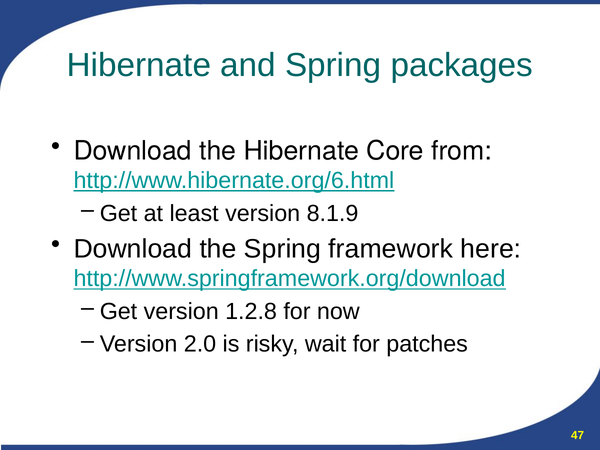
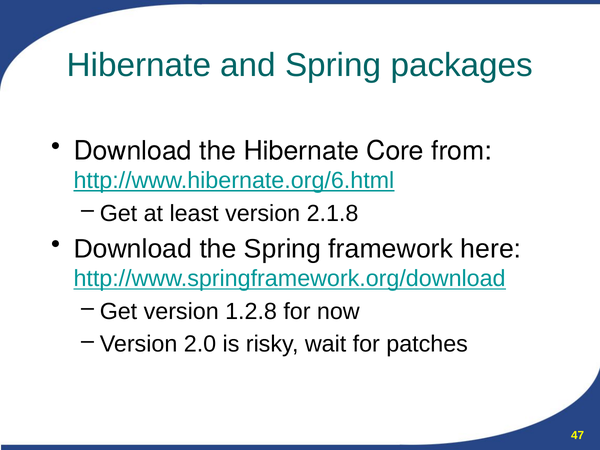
8.1.9: 8.1.9 -> 2.1.8
